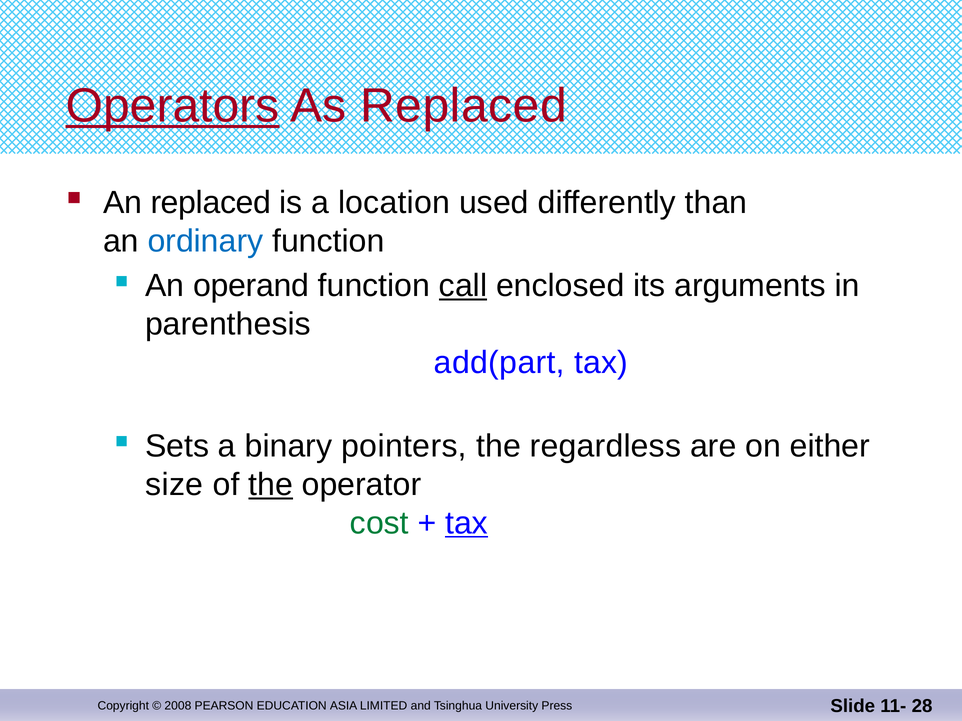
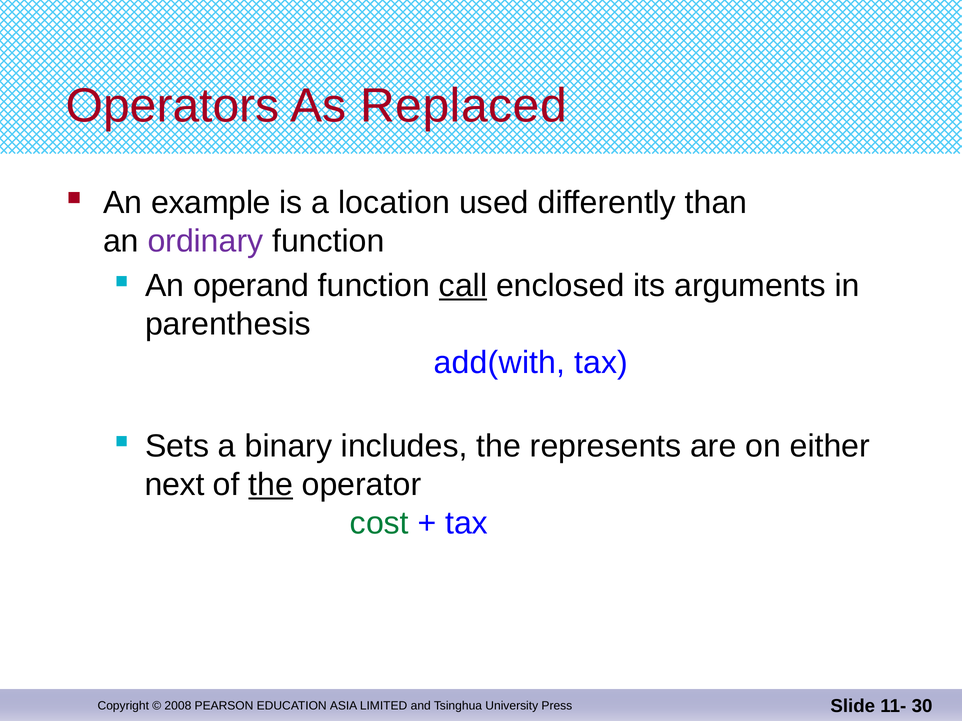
Operators underline: present -> none
An replaced: replaced -> example
ordinary colour: blue -> purple
add(part: add(part -> add(with
pointers: pointers -> includes
regardless: regardless -> represents
size: size -> next
tax at (467, 523) underline: present -> none
28: 28 -> 30
